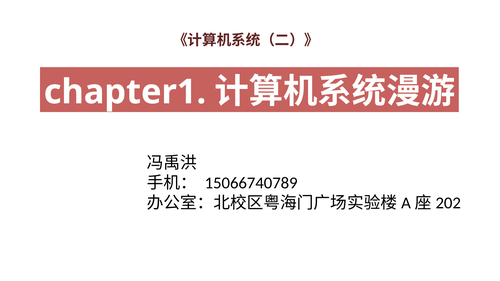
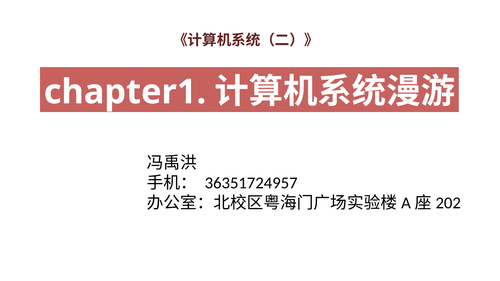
15066740789: 15066740789 -> 36351724957
